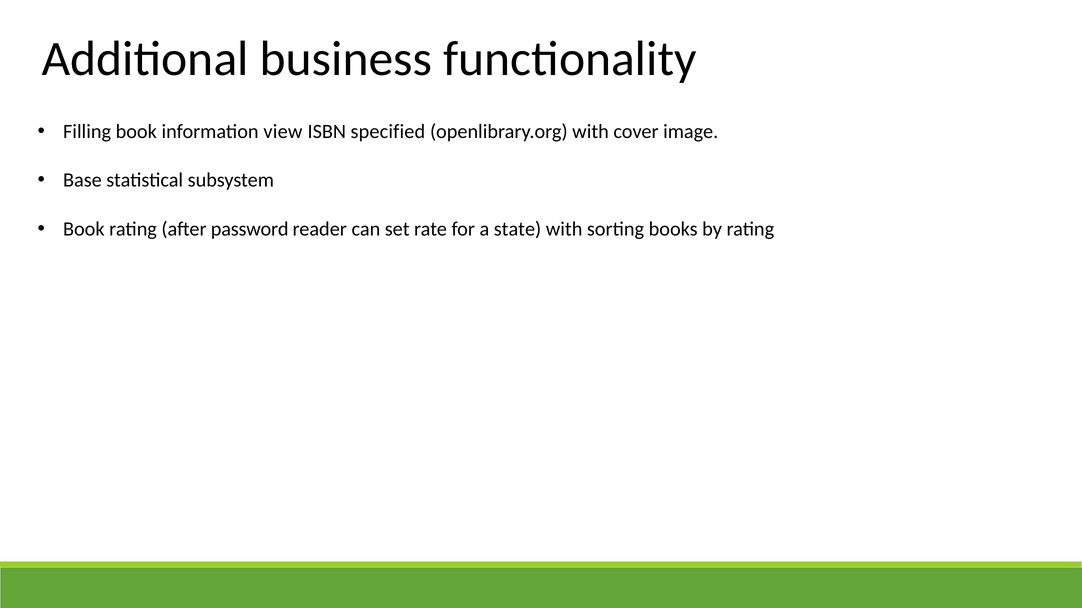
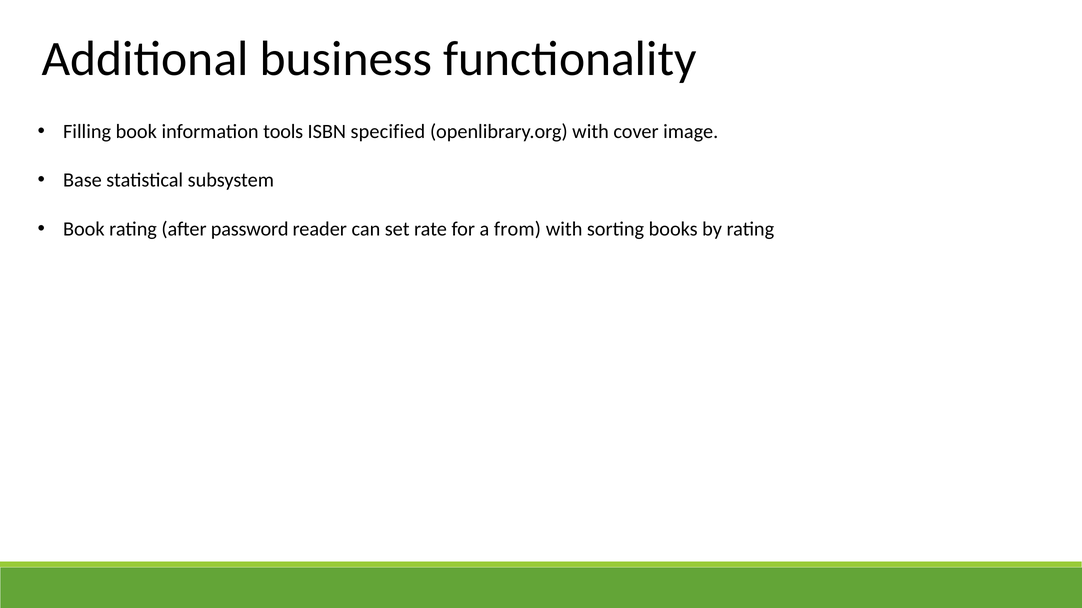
view: view -> tools
state: state -> from
